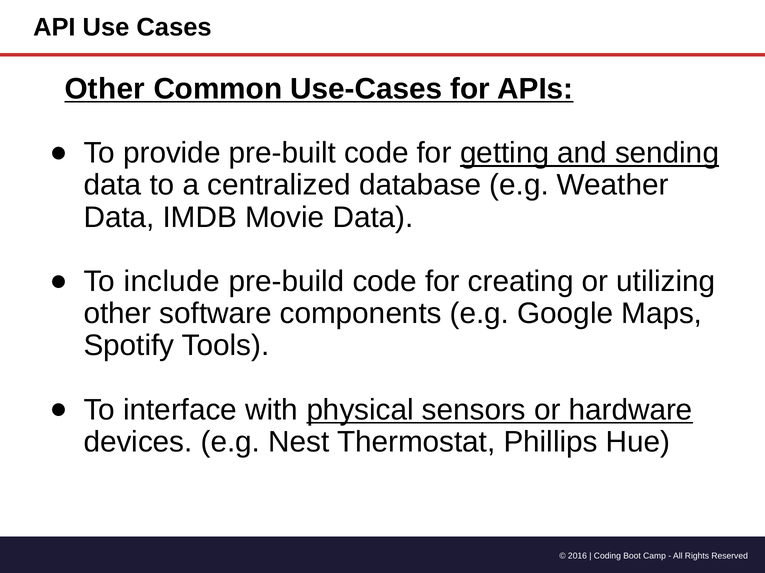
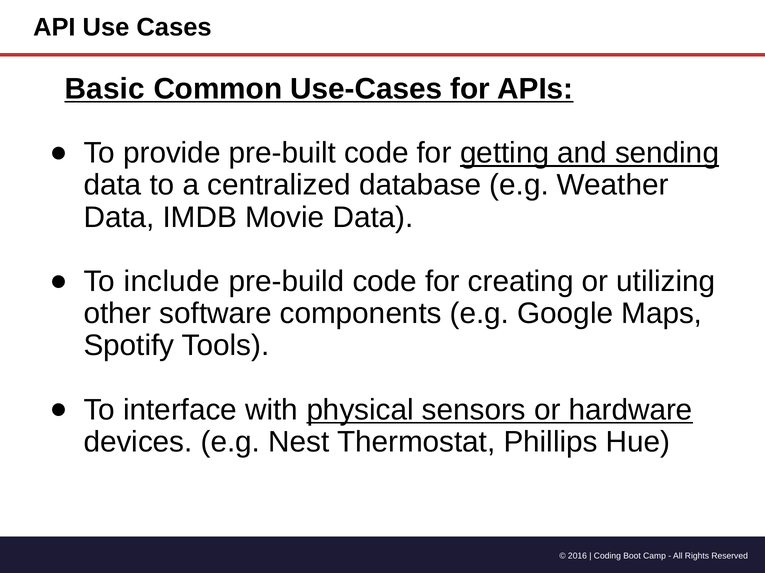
Other at (105, 89): Other -> Basic
